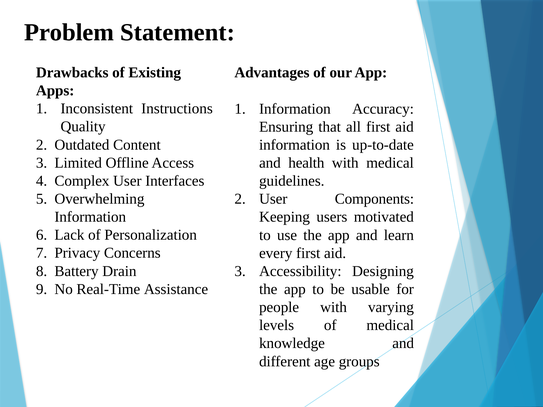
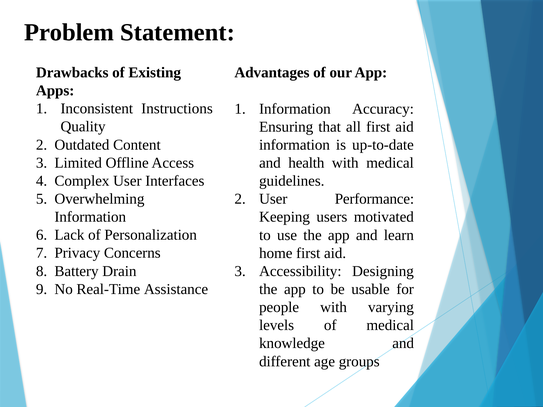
Components: Components -> Performance
every: every -> home
